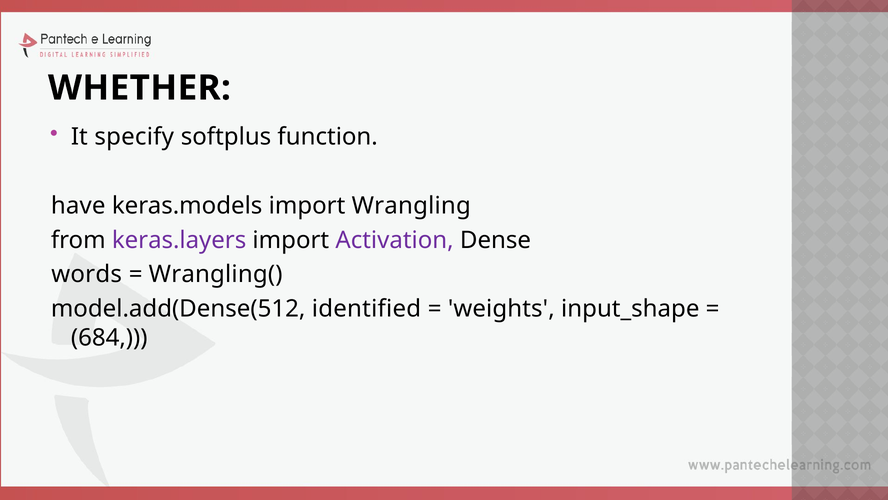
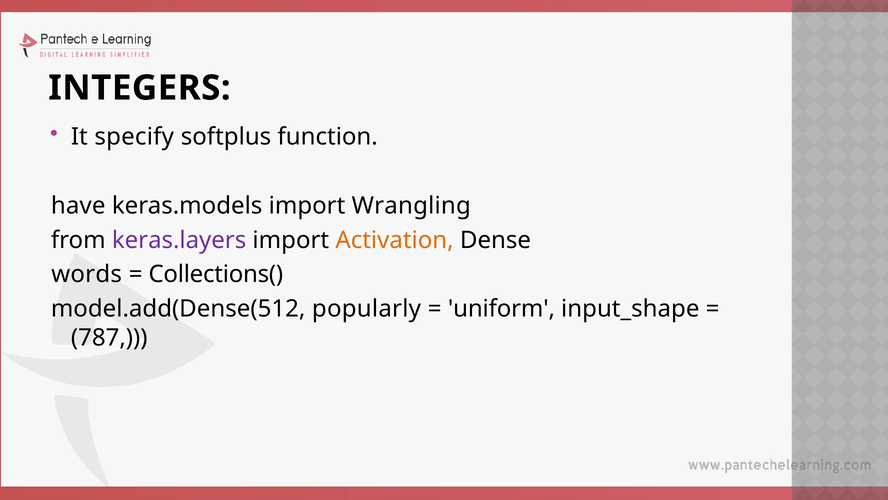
WHETHER: WHETHER -> INTEGERS
Activation colour: purple -> orange
Wrangling(: Wrangling( -> Collections(
identified: identified -> popularly
weights: weights -> uniform
684: 684 -> 787
